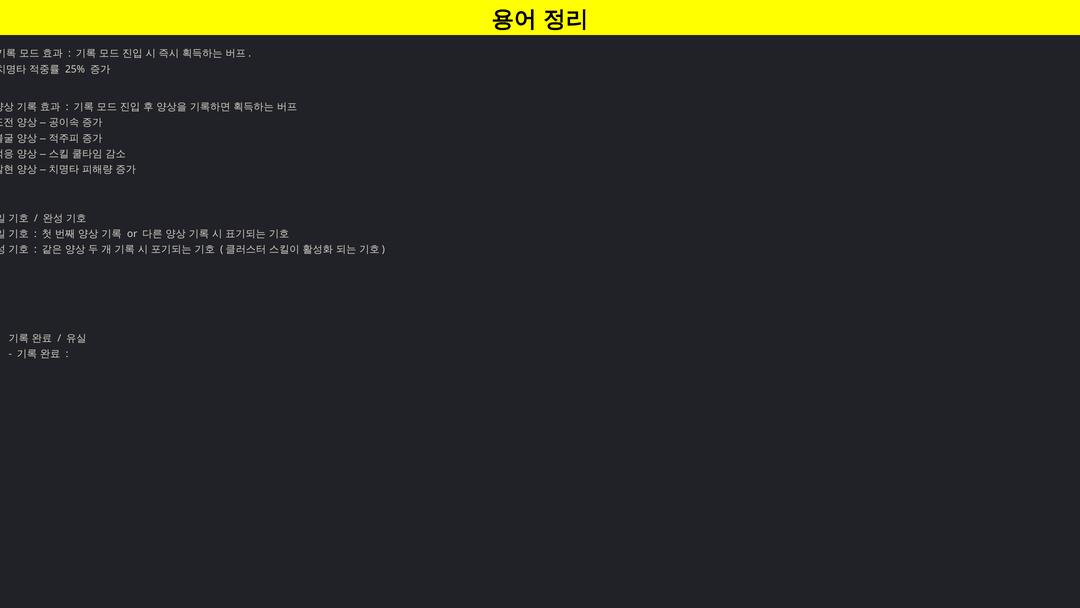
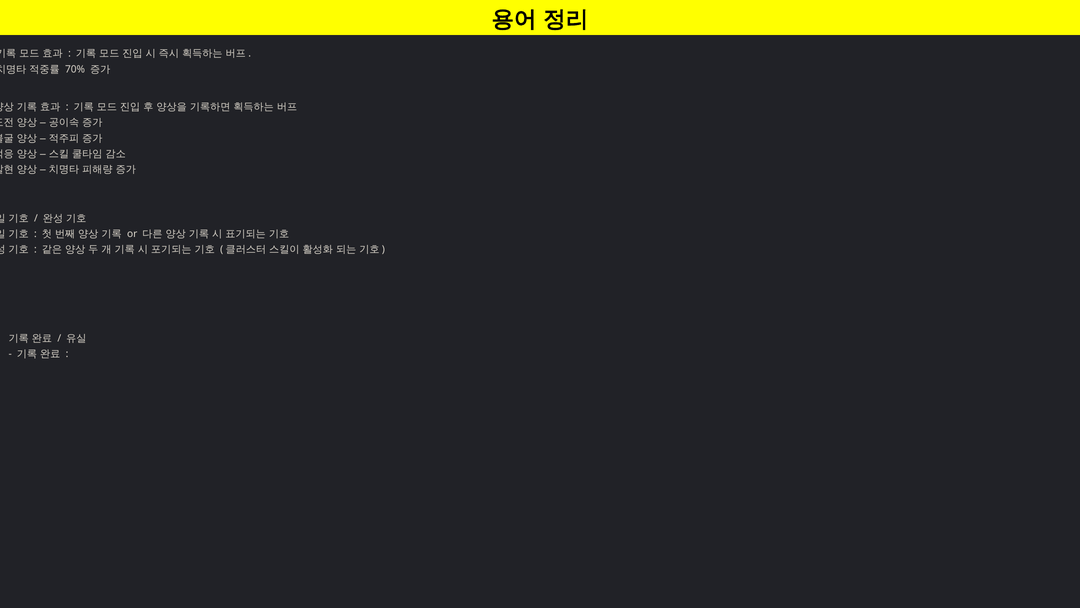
25%: 25% -> 70%
